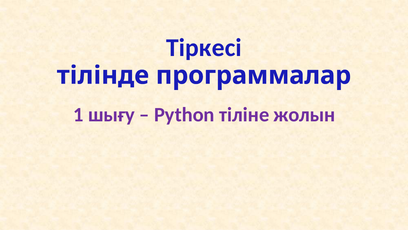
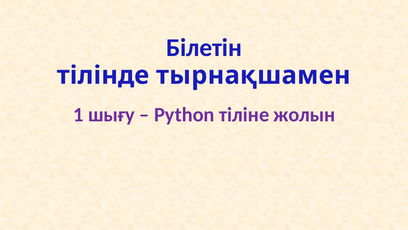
Тіркесі: Тіркесі -> Білетін
программалар: программалар -> тырнақшамен
